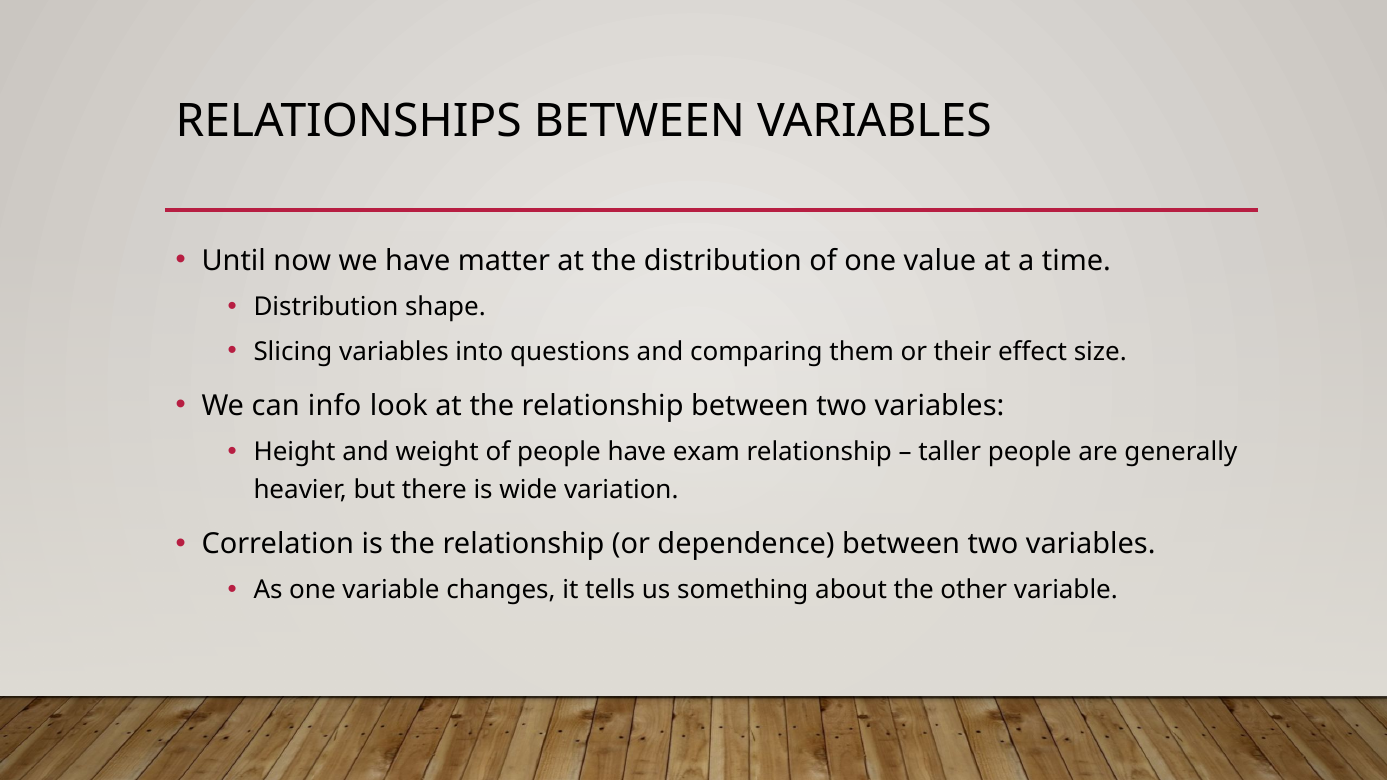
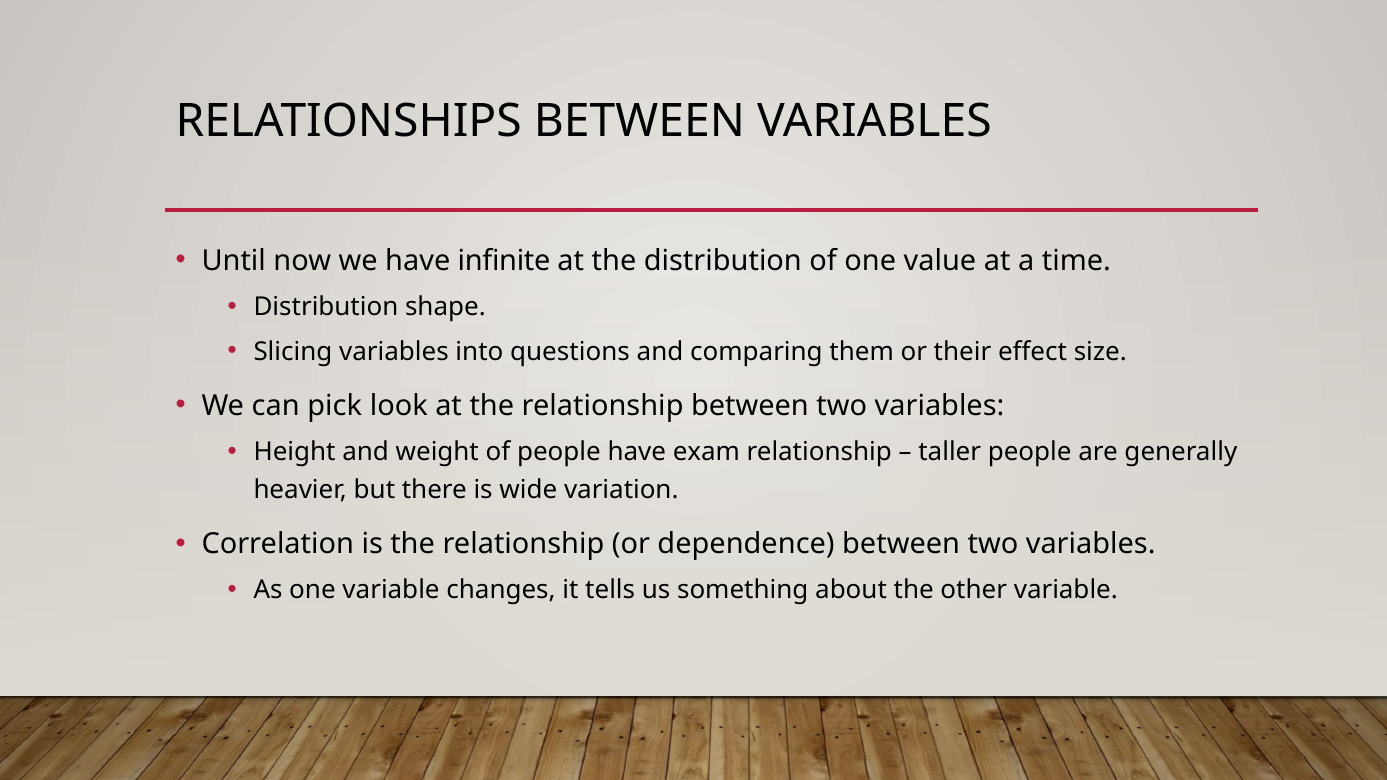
matter: matter -> infinite
info: info -> pick
